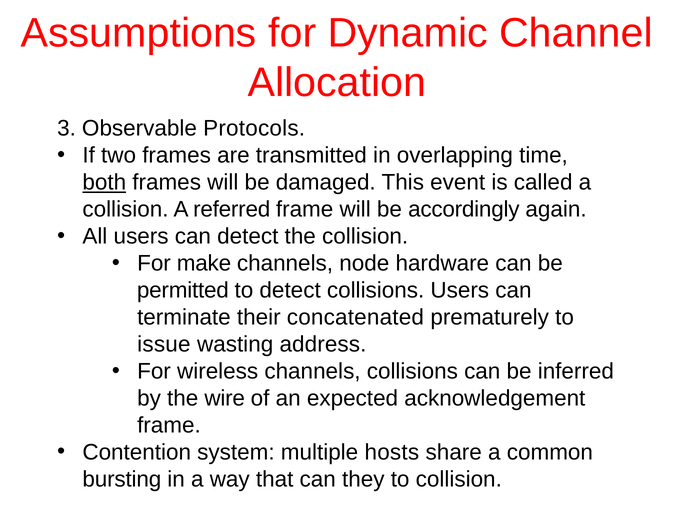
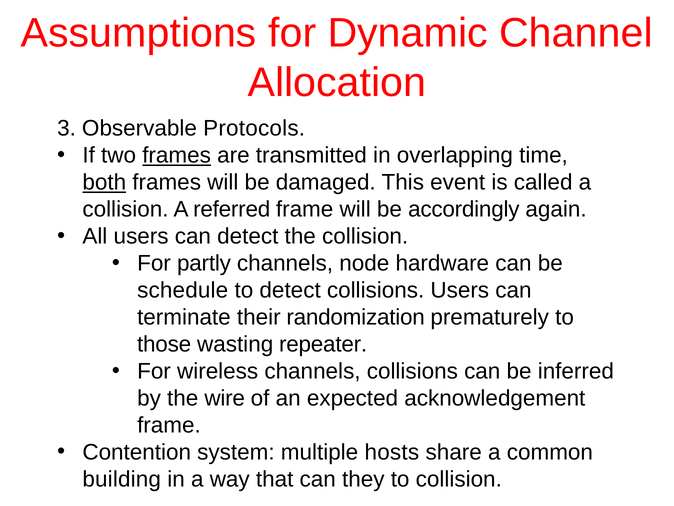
frames at (177, 155) underline: none -> present
make: make -> partly
permitted: permitted -> schedule
concatenated: concatenated -> randomization
issue: issue -> those
address: address -> repeater
bursting: bursting -> building
